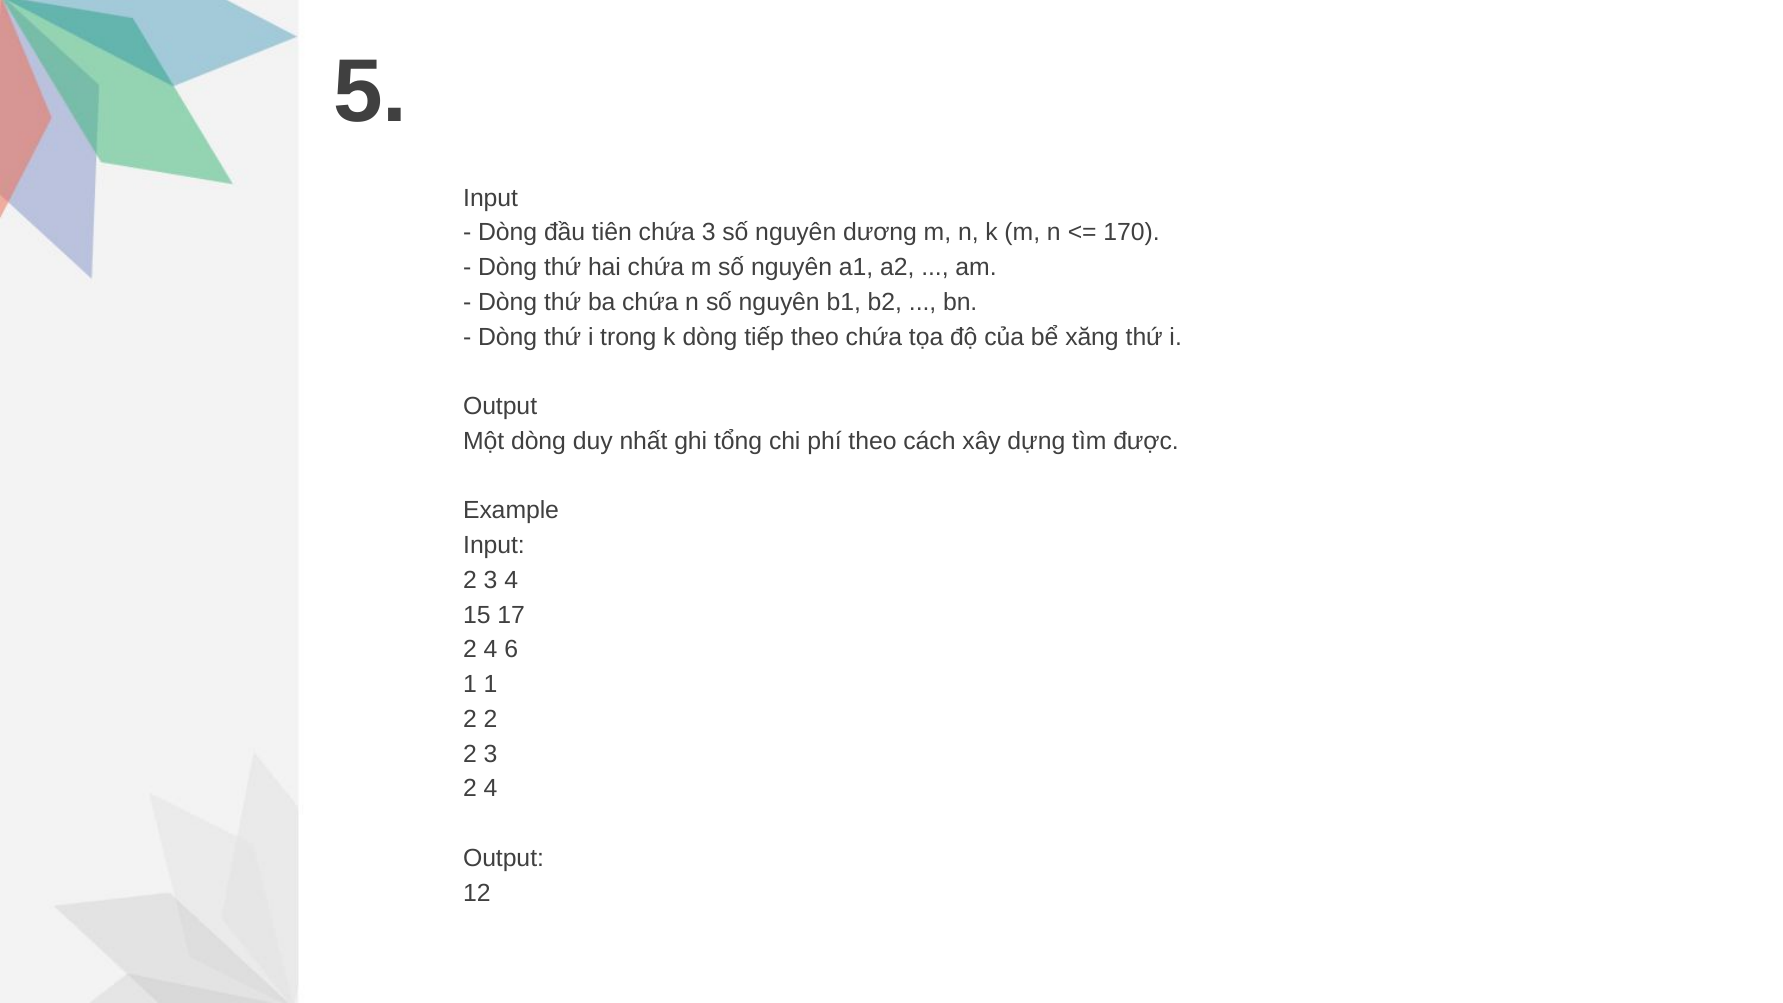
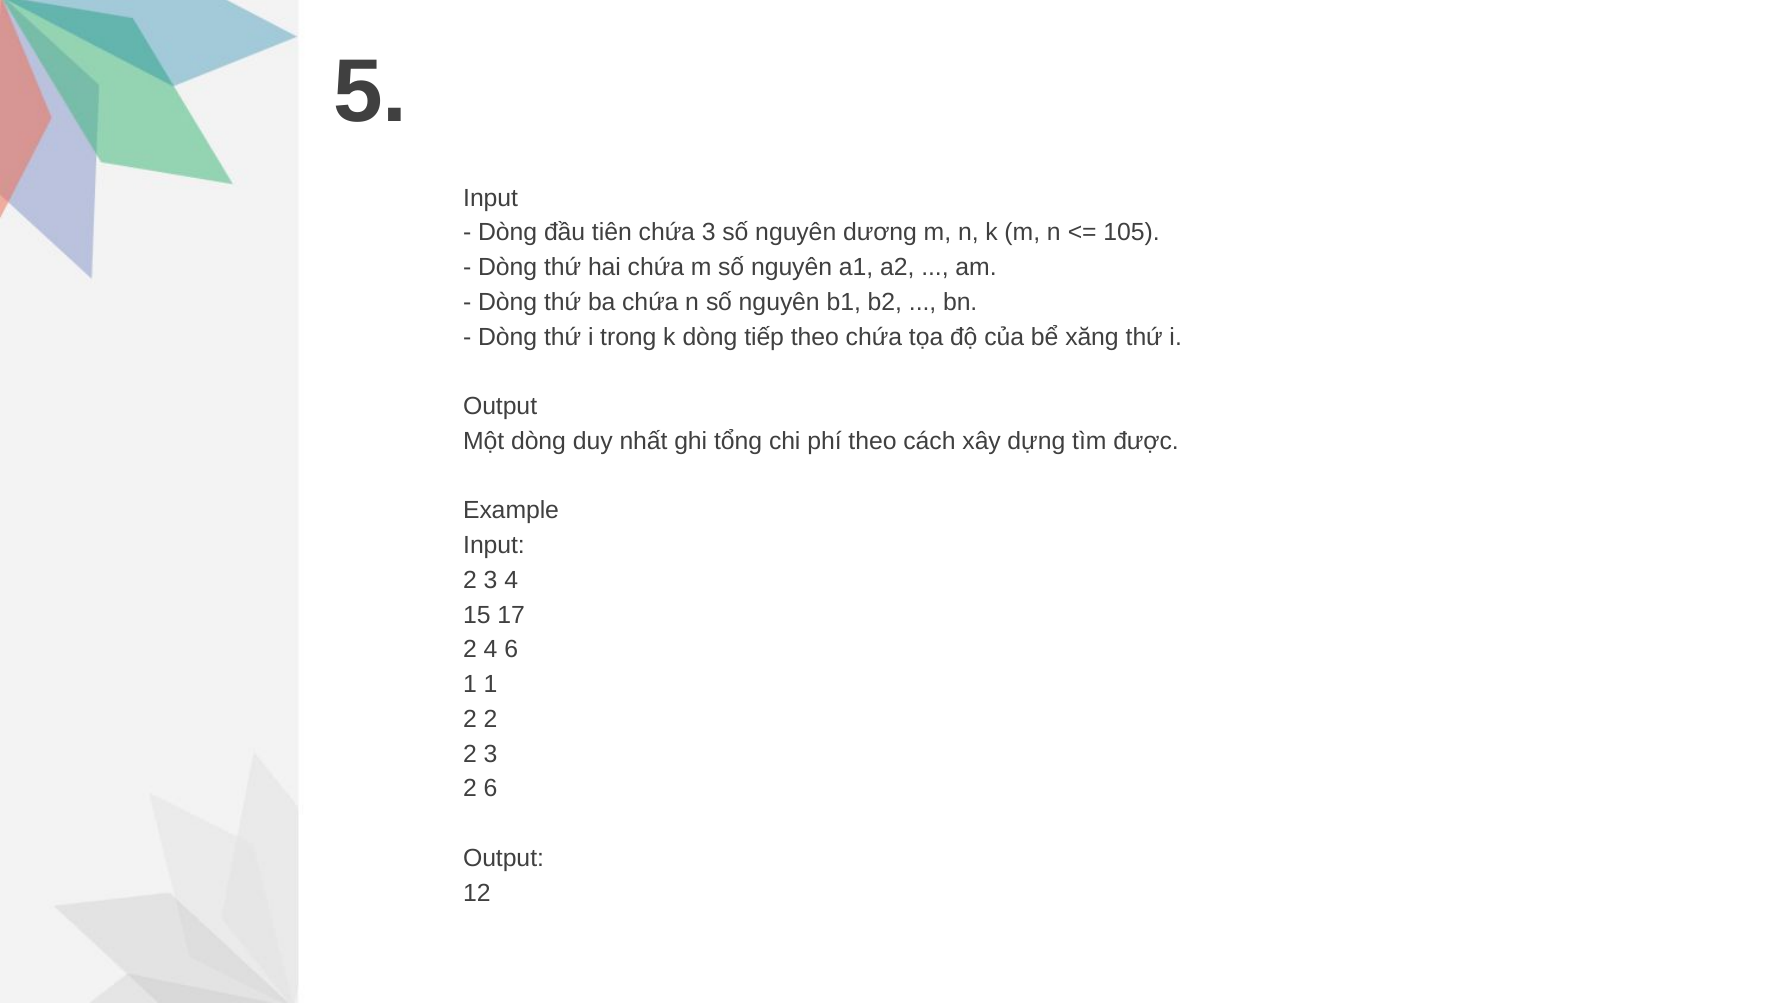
170: 170 -> 105
4 at (491, 789): 4 -> 6
